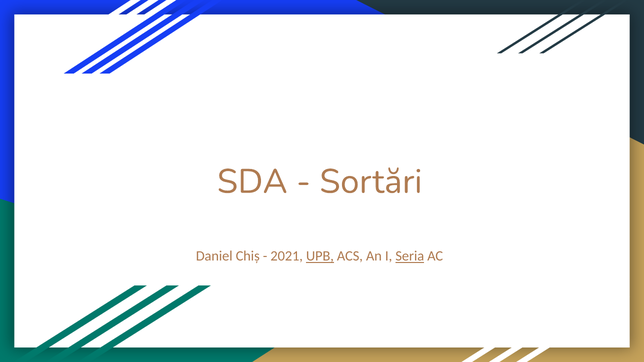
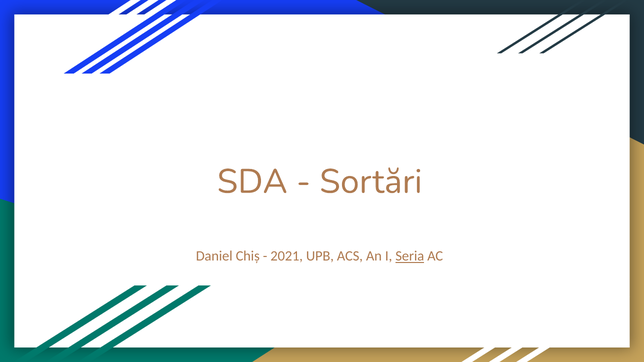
UPB underline: present -> none
